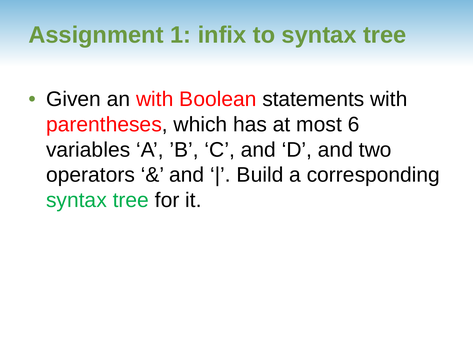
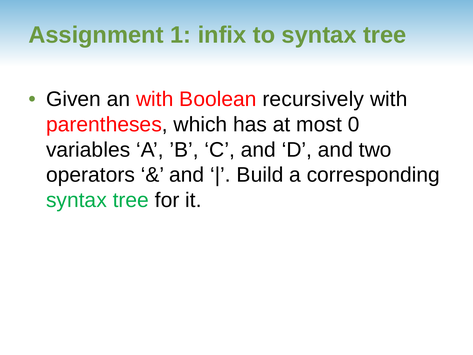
statements: statements -> recursively
6: 6 -> 0
